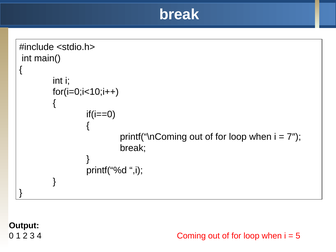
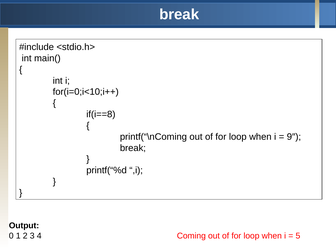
if(i==0: if(i==0 -> if(i==8
7″: 7″ -> 9″
